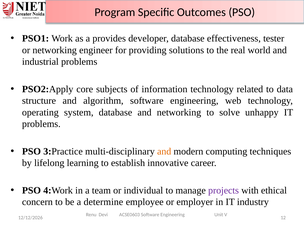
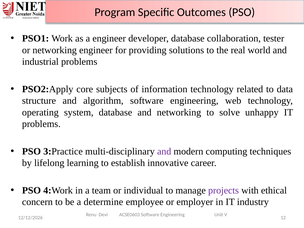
a provides: provides -> engineer
effectiveness: effectiveness -> collaboration
and at (164, 151) colour: orange -> purple
